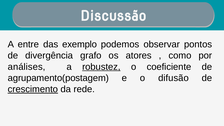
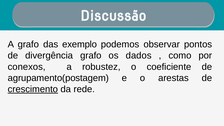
A entre: entre -> grafo
atores: atores -> dados
análises: análises -> conexos
robustez underline: present -> none
difusão: difusão -> arestas
